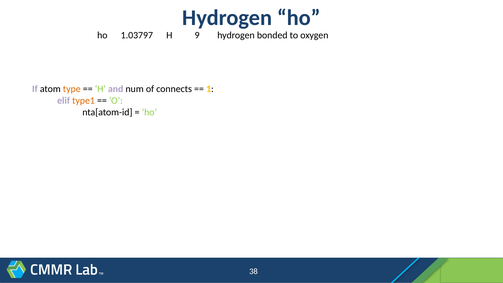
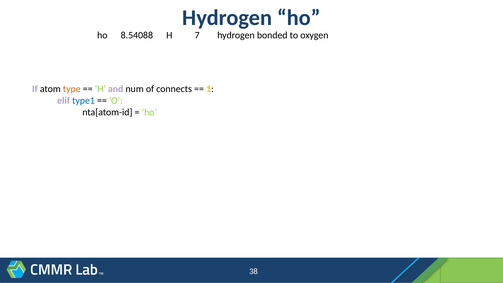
1.03797: 1.03797 -> 8.54088
9: 9 -> 7
type1 colour: orange -> blue
